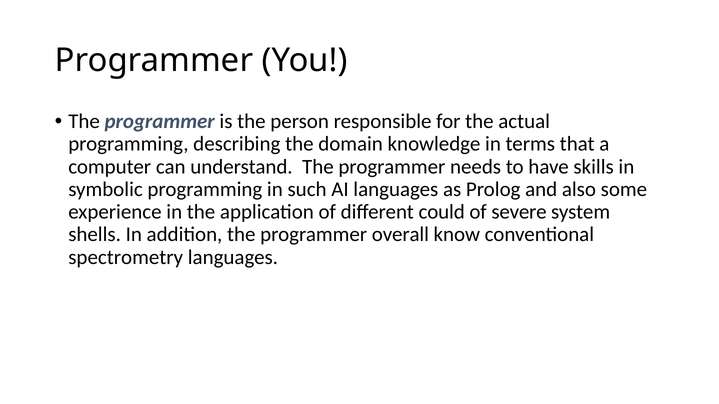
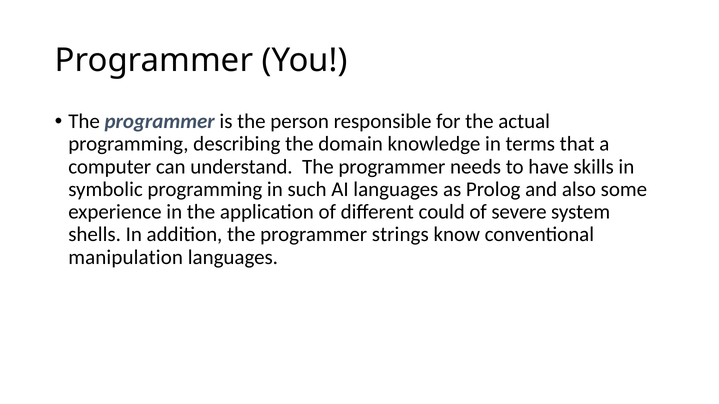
overall: overall -> strings
spectrometry: spectrometry -> manipulation
